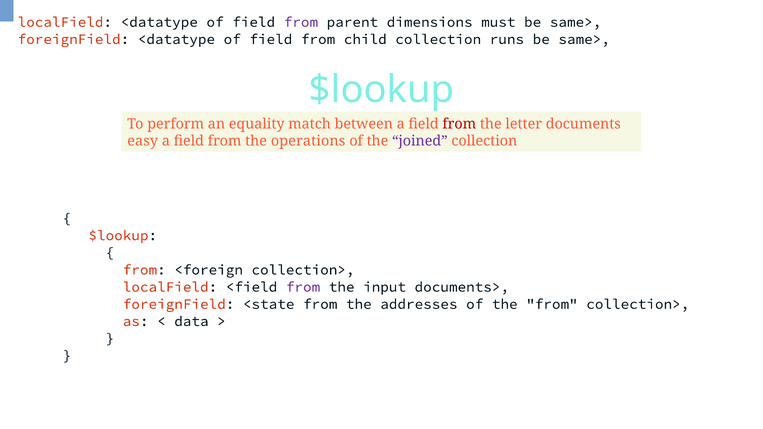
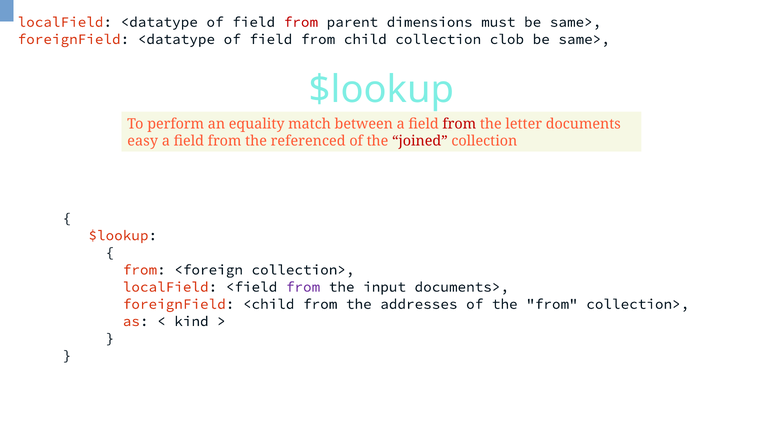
from at (301, 22) colour: purple -> red
runs: runs -> clob
operations: operations -> referenced
joined colour: purple -> red
<state: <state -> <child
data: data -> kind
